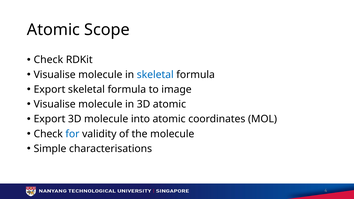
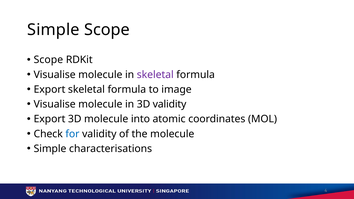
Atomic at (54, 30): Atomic -> Simple
Check at (48, 60): Check -> Scope
skeletal at (155, 75) colour: blue -> purple
3D atomic: atomic -> validity
